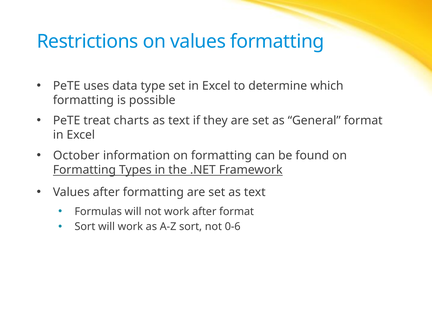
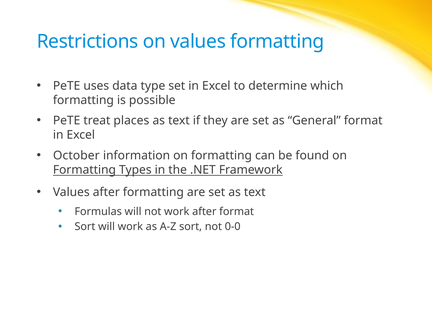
charts: charts -> places
0-6: 0-6 -> 0-0
